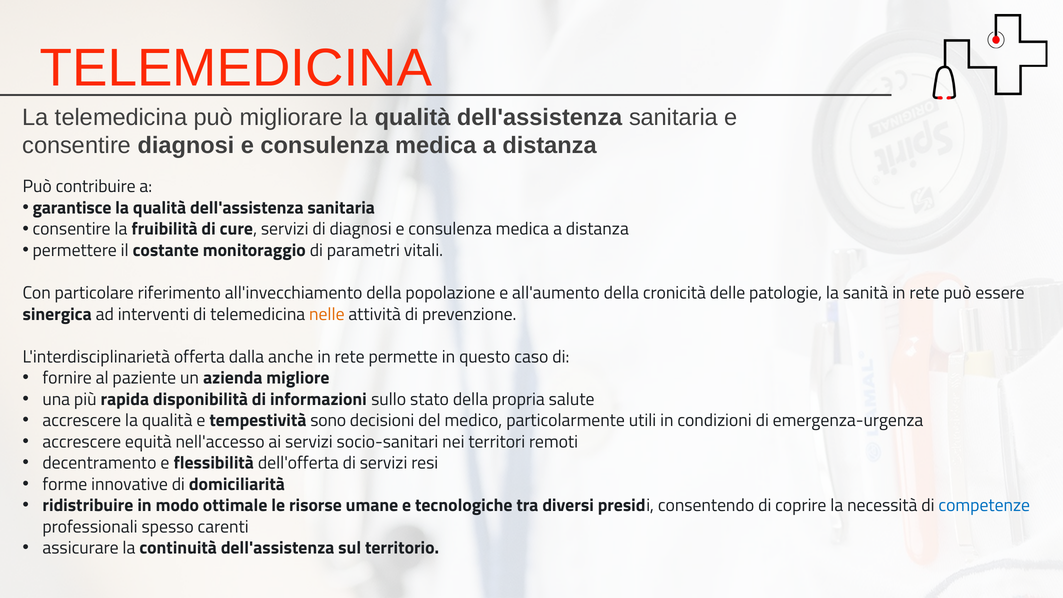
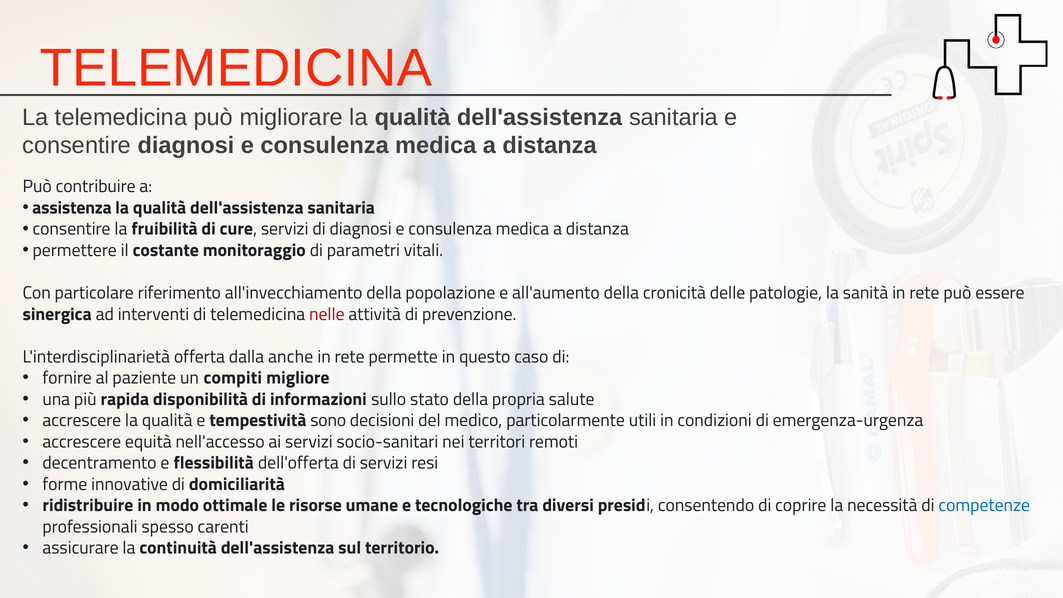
garantisce: garantisce -> assistenza
nelle colour: orange -> red
azienda: azienda -> compiti
